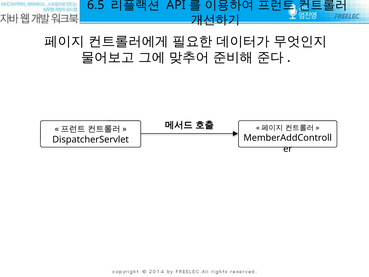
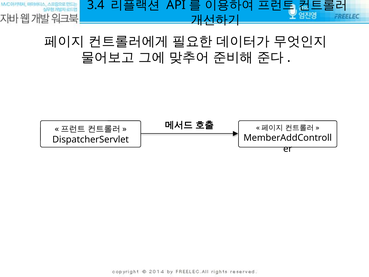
6.5: 6.5 -> 3.4
